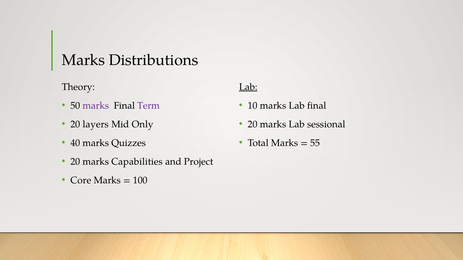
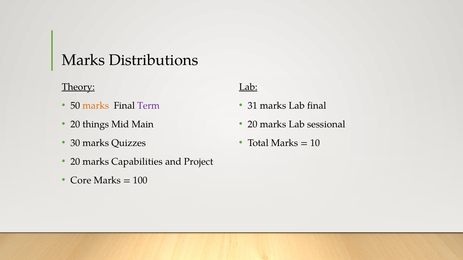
Theory underline: none -> present
marks at (96, 106) colour: purple -> orange
10: 10 -> 31
layers: layers -> things
Only: Only -> Main
40: 40 -> 30
55: 55 -> 10
